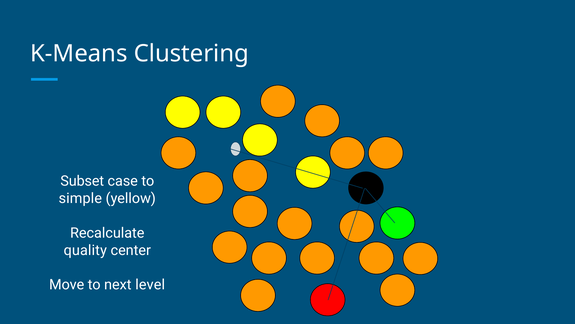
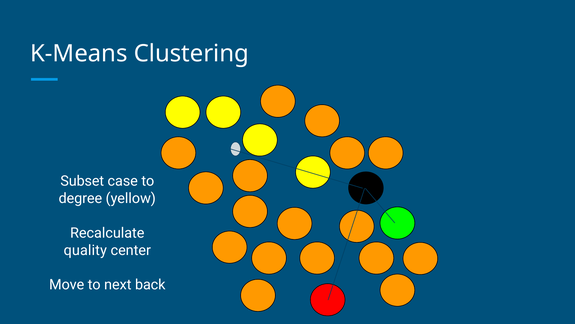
simple: simple -> degree
level: level -> back
